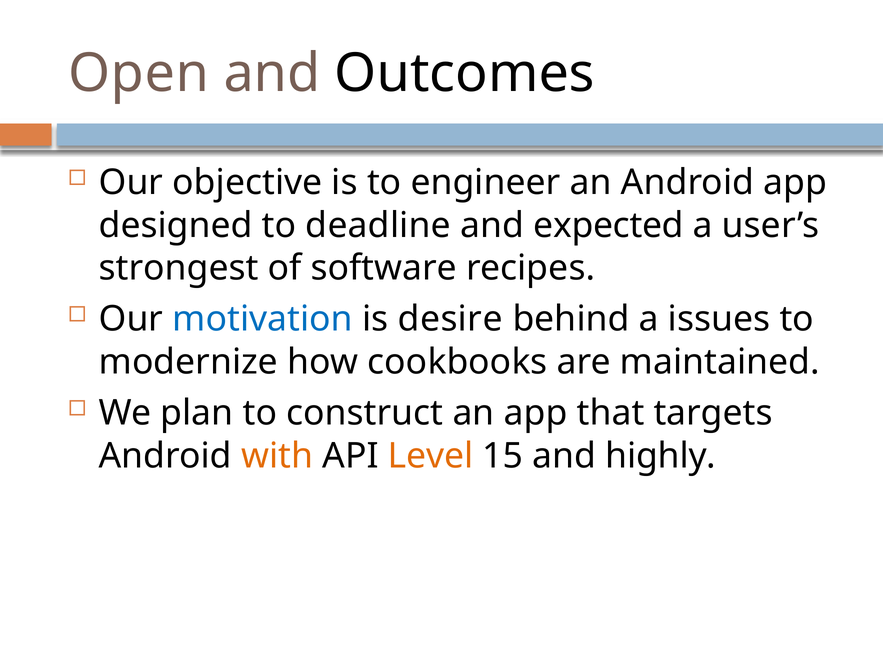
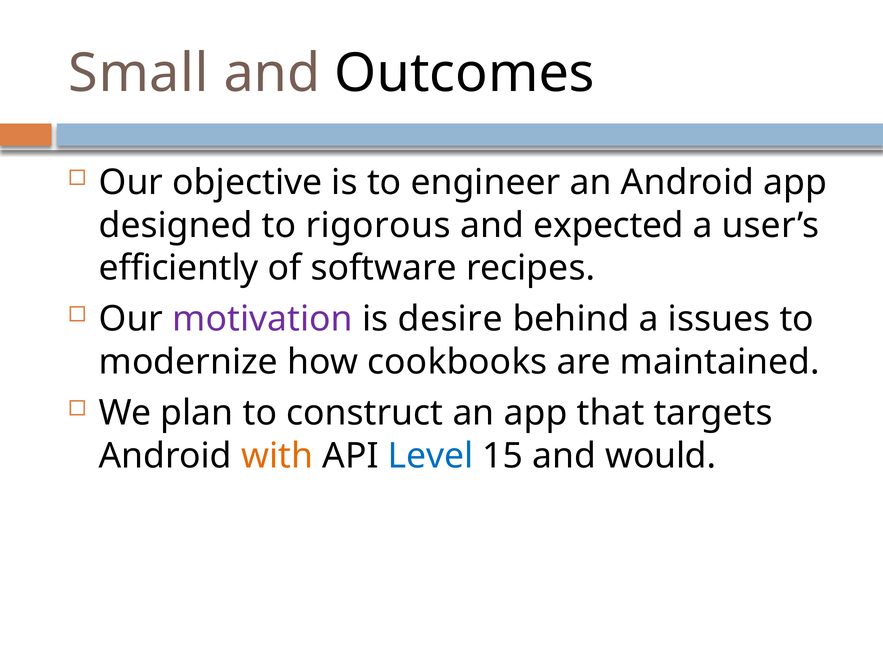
Open: Open -> Small
deadline: deadline -> rigorous
strongest: strongest -> efficiently
motivation colour: blue -> purple
Level colour: orange -> blue
highly: highly -> would
